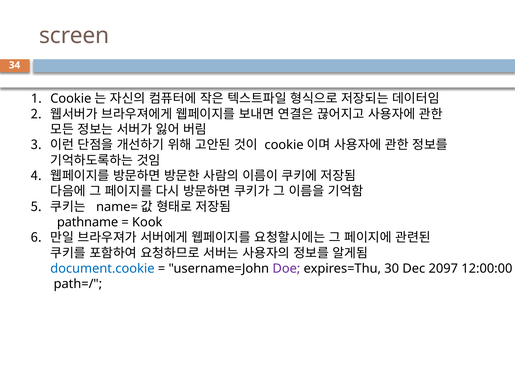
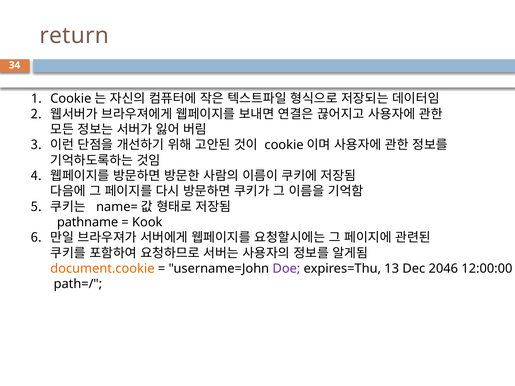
screen: screen -> return
document.cookie colour: blue -> orange
30: 30 -> 13
2097: 2097 -> 2046
